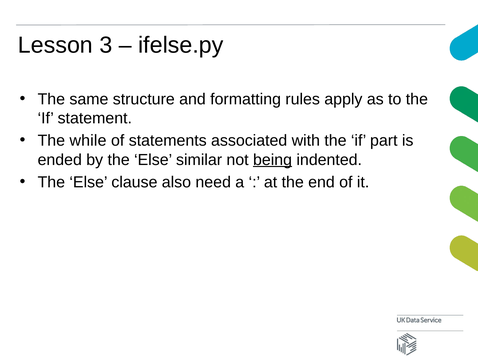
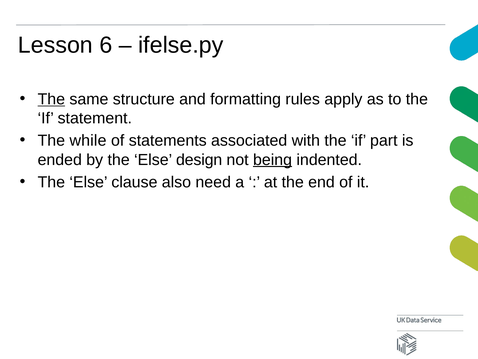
3: 3 -> 6
The at (51, 99) underline: none -> present
similar: similar -> design
